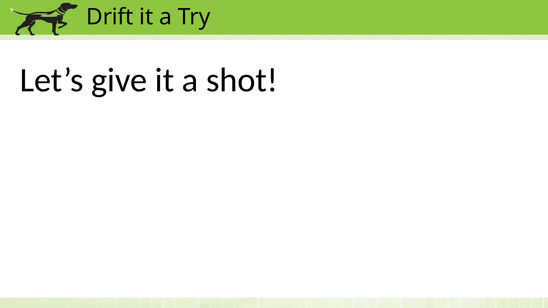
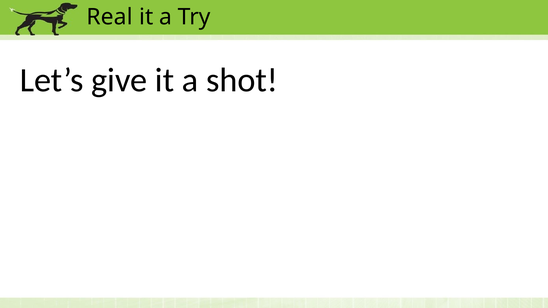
Drift: Drift -> Real
